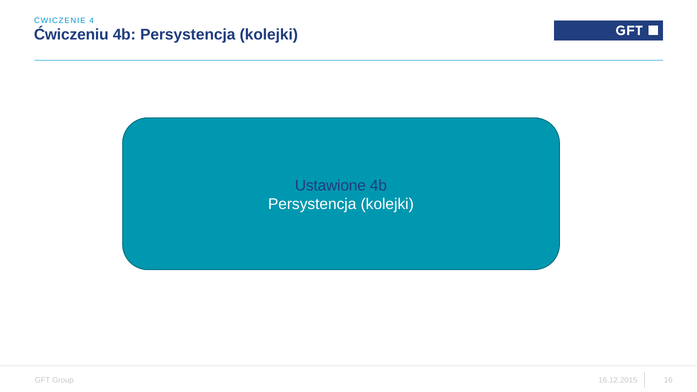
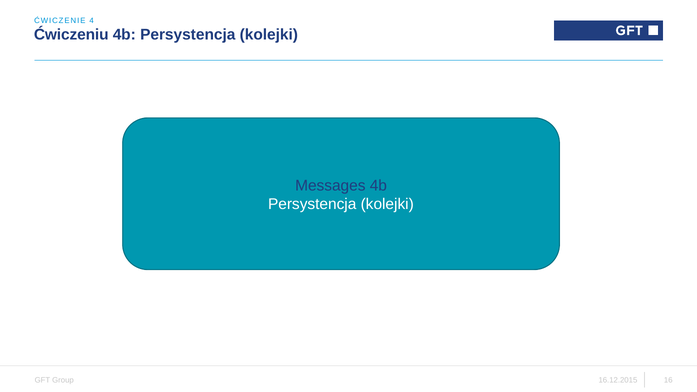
Ustawione: Ustawione -> Messages
